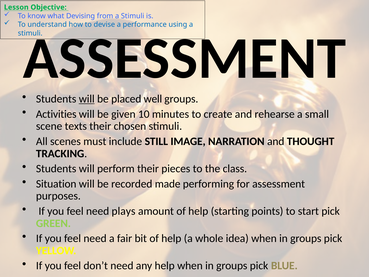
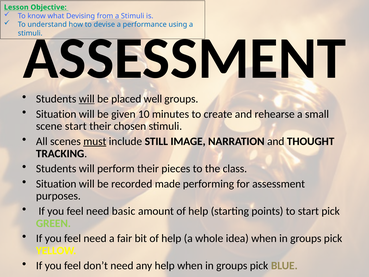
Activities at (56, 114): Activities -> Situation
scene texts: texts -> start
must underline: none -> present
plays: plays -> basic
